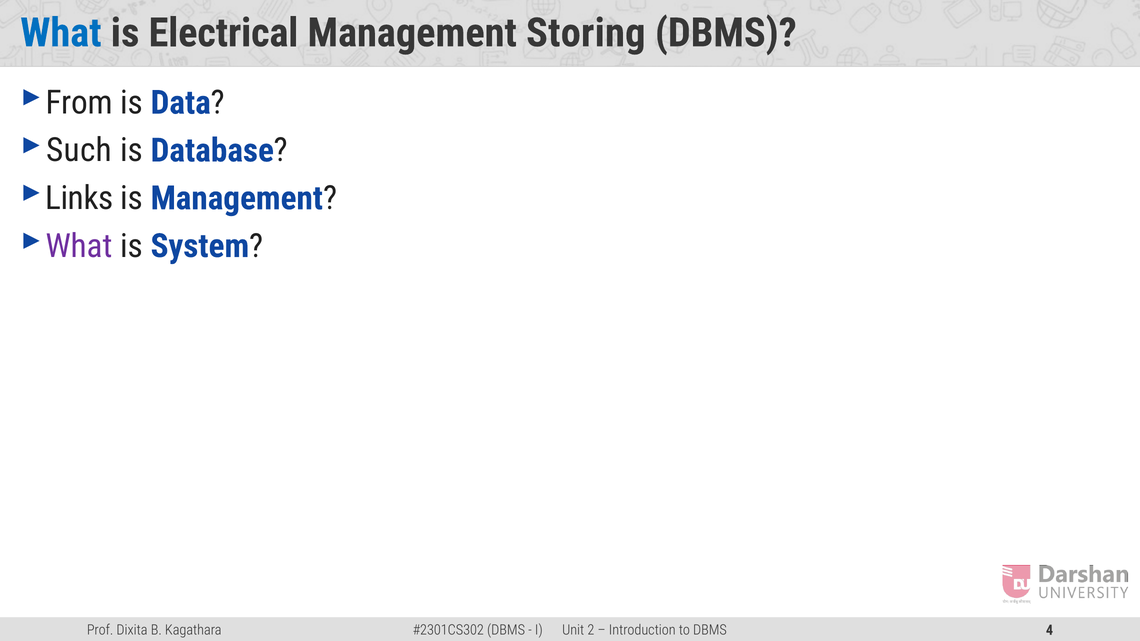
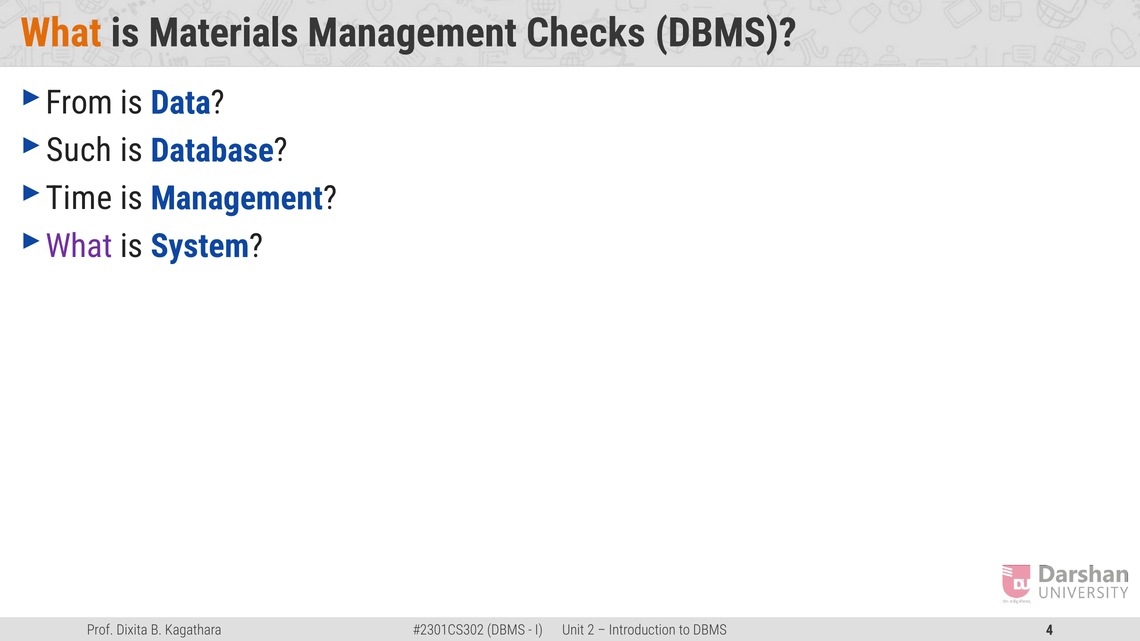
What at (61, 33) colour: blue -> orange
Electrical: Electrical -> Materials
Storing: Storing -> Checks
Links: Links -> Time
